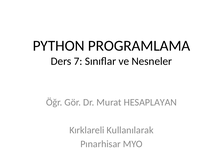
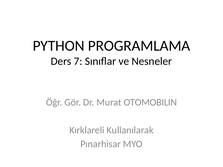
HESAPLAYAN: HESAPLAYAN -> OTOMOBILIN
